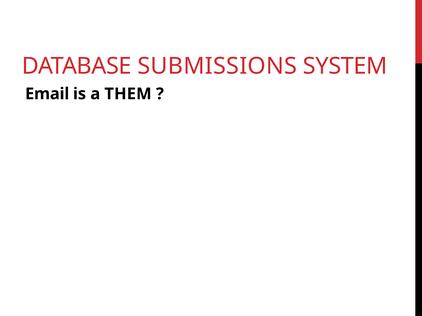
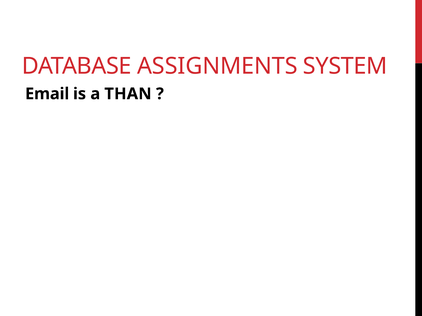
SUBMISSIONS: SUBMISSIONS -> ASSIGNMENTS
THEM: THEM -> THAN
